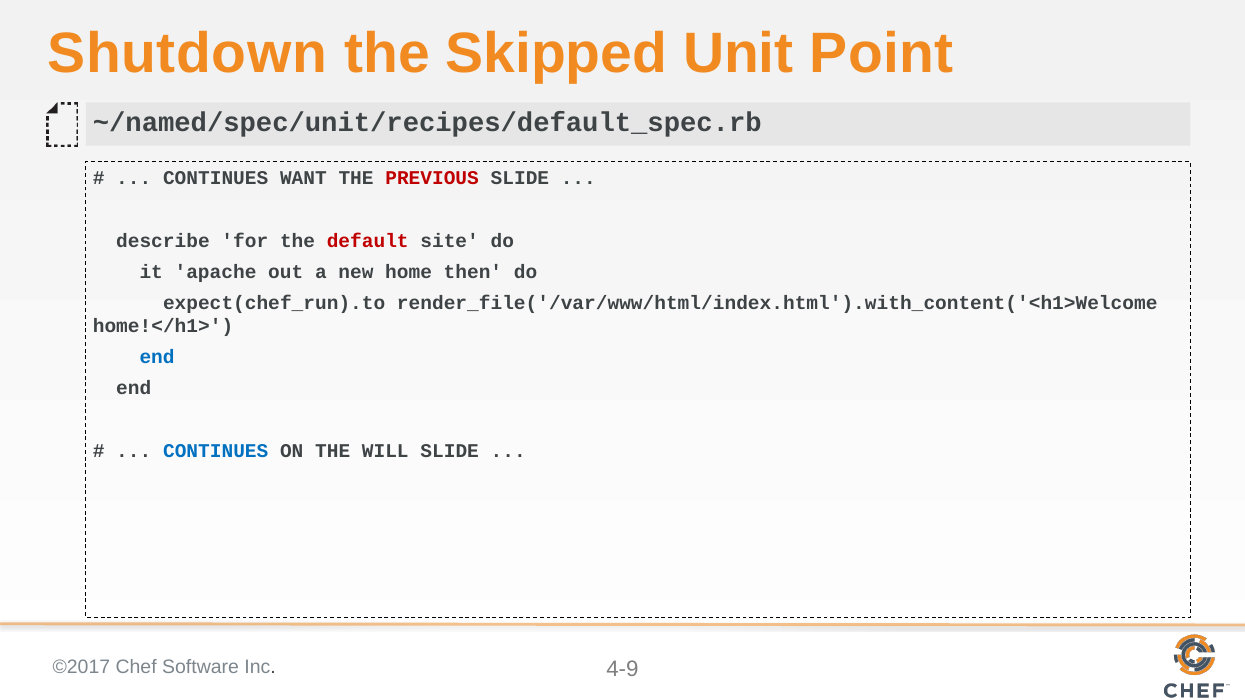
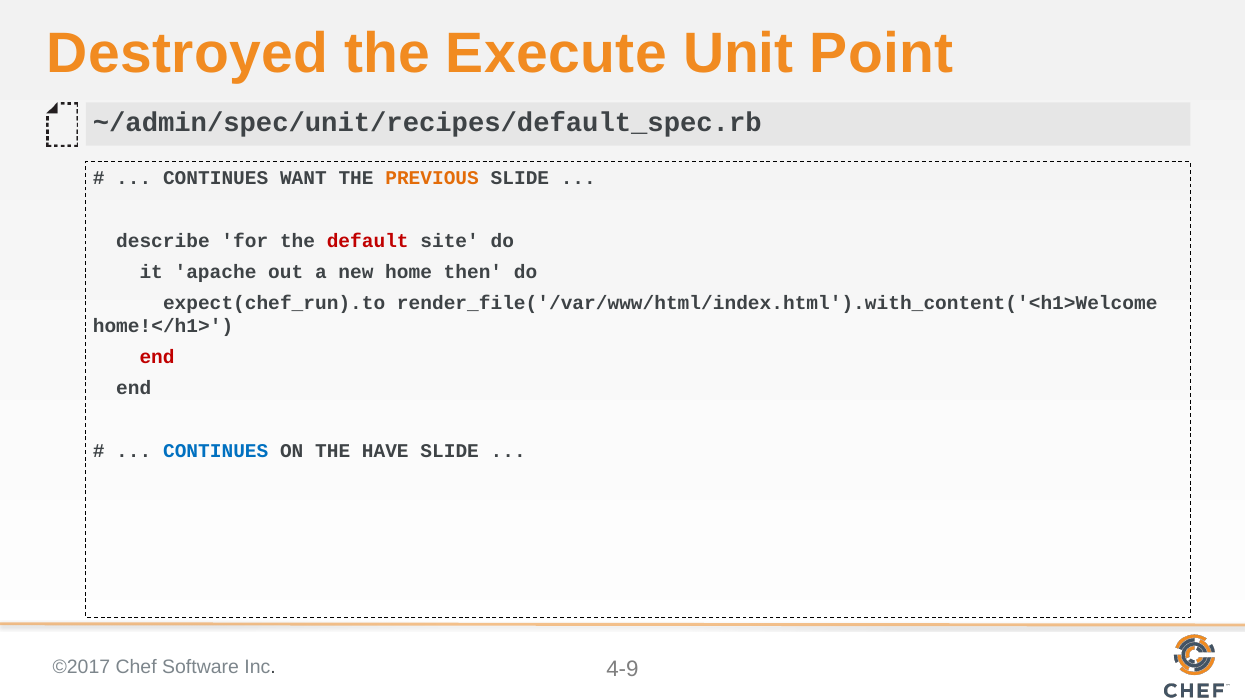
Shutdown: Shutdown -> Destroyed
Skipped: Skipped -> Execute
~/named/spec/unit/recipes/default_spec.rb: ~/named/spec/unit/recipes/default_spec.rb -> ~/admin/spec/unit/recipes/default_spec.rb
PREVIOUS colour: red -> orange
end at (157, 357) colour: blue -> red
WILL: WILL -> HAVE
